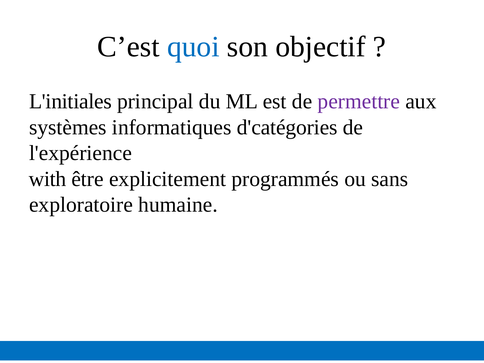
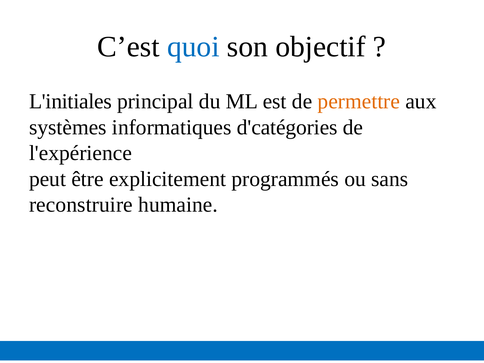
permettre colour: purple -> orange
with: with -> peut
exploratoire: exploratoire -> reconstruire
